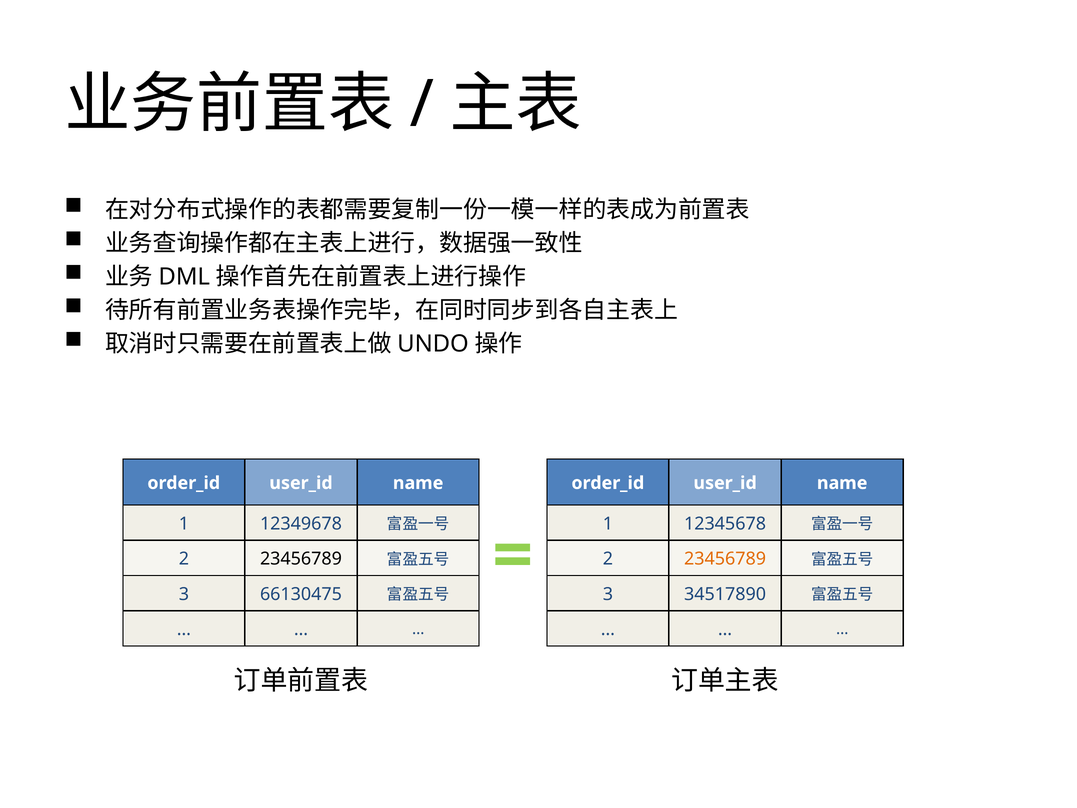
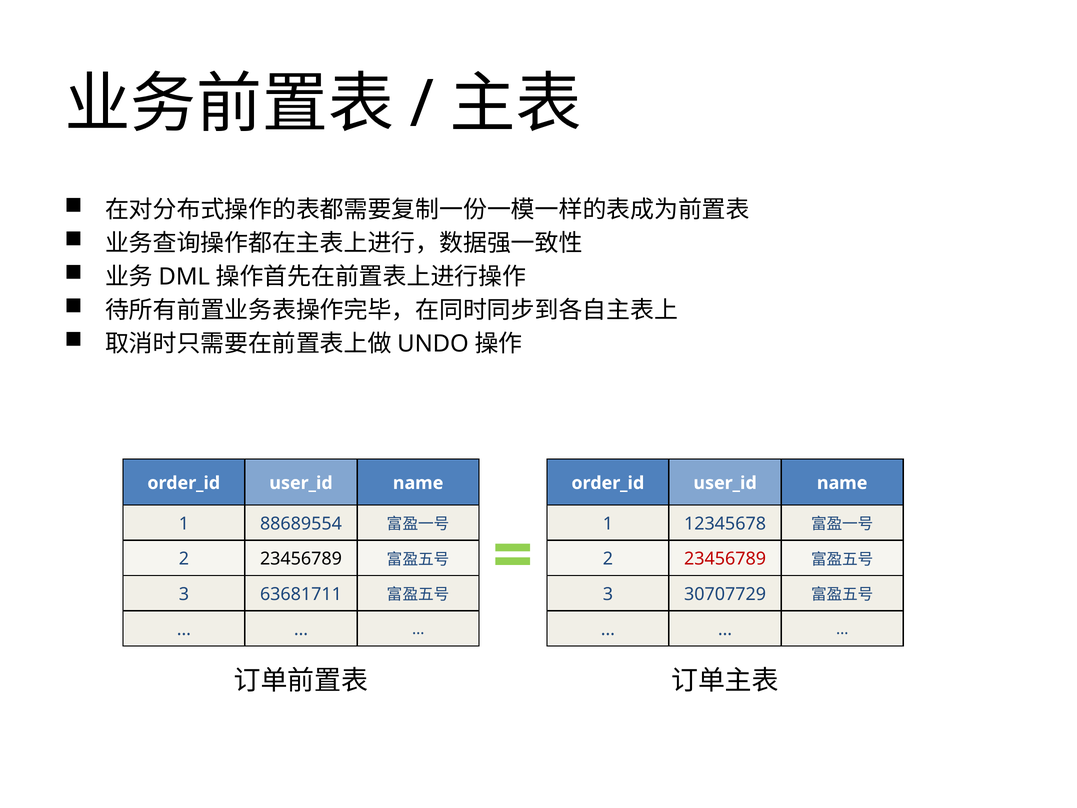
12349678: 12349678 -> 88689554
23456789 at (725, 559) colour: orange -> red
66130475: 66130475 -> 63681711
34517890: 34517890 -> 30707729
